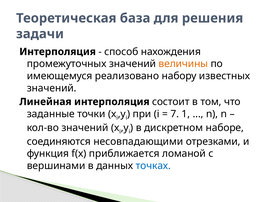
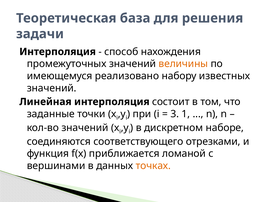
7: 7 -> 3
несовпадающими: несовпадающими -> соответствующего
точках colour: blue -> orange
